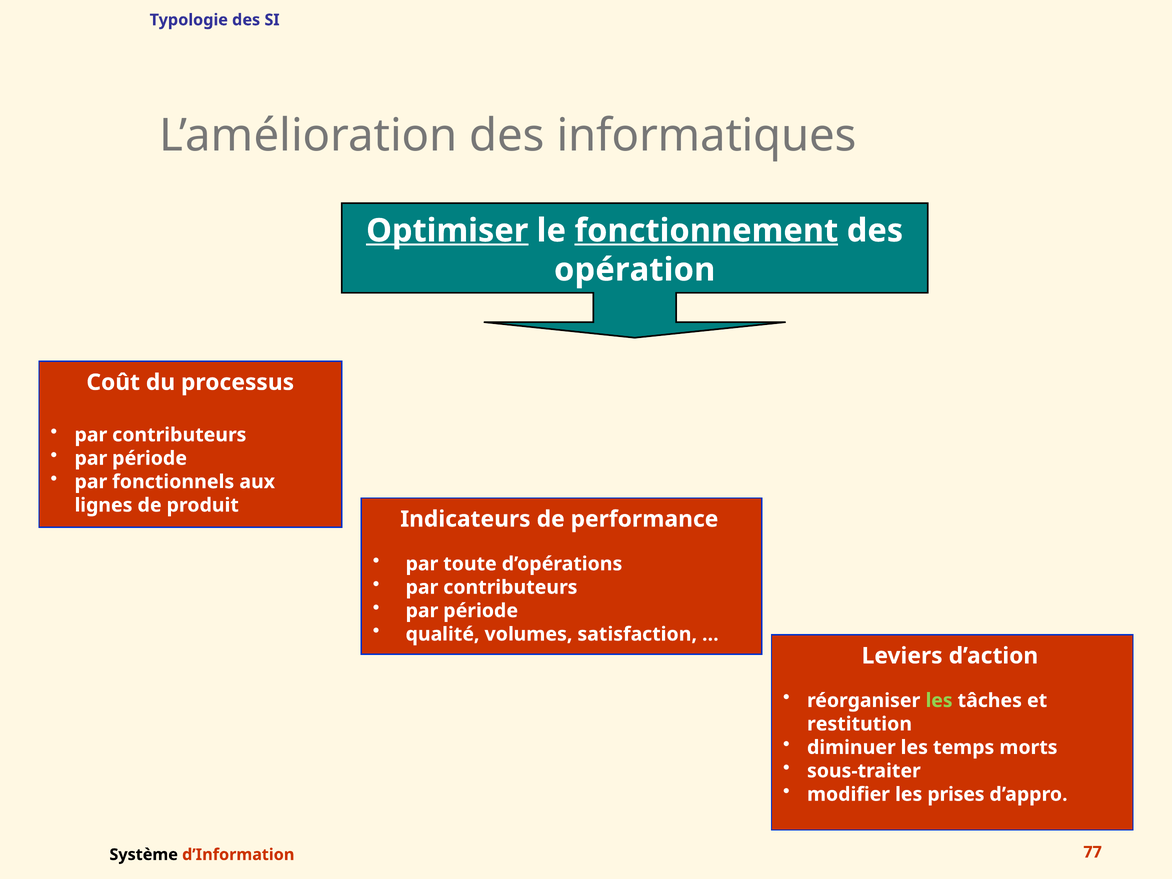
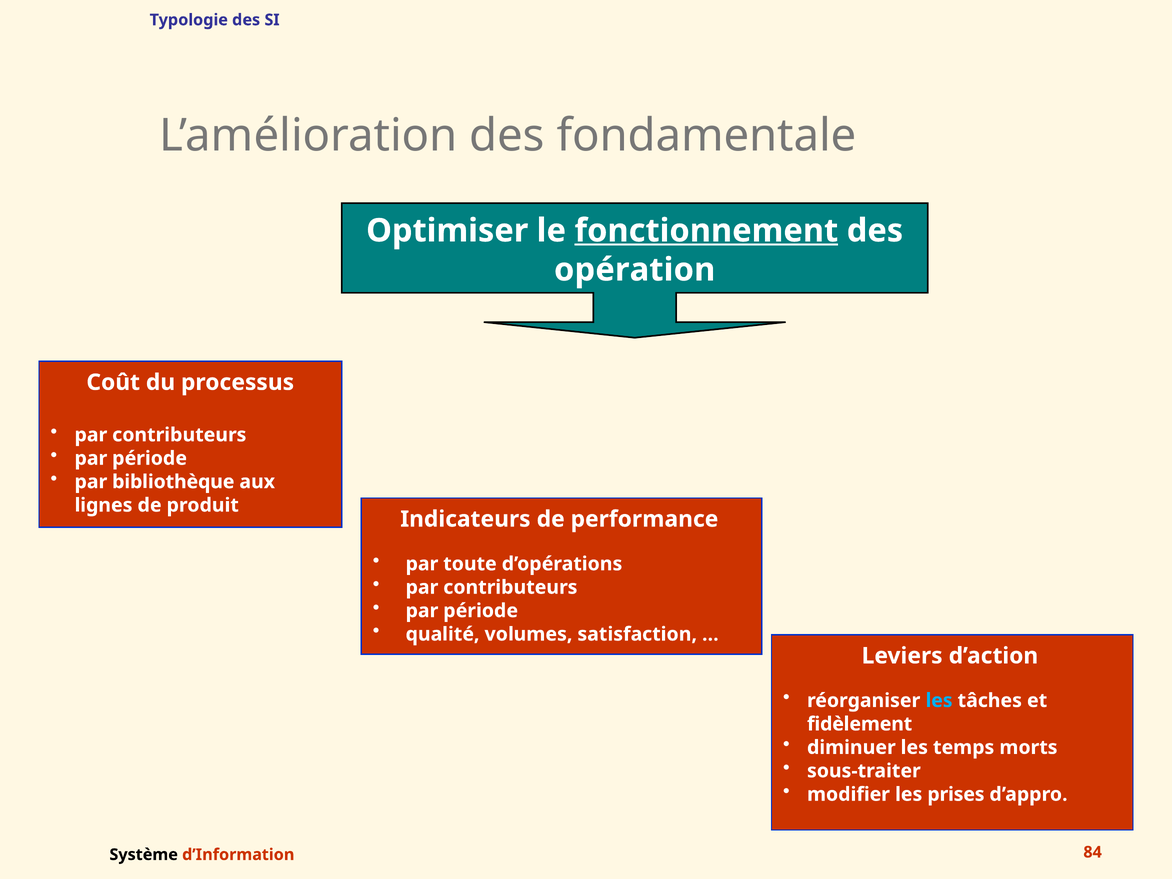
informatiques: informatiques -> fondamentale
Optimiser underline: present -> none
fonctionnels: fonctionnels -> bibliothèque
les at (939, 701) colour: light green -> light blue
restitution: restitution -> fidèlement
77: 77 -> 84
